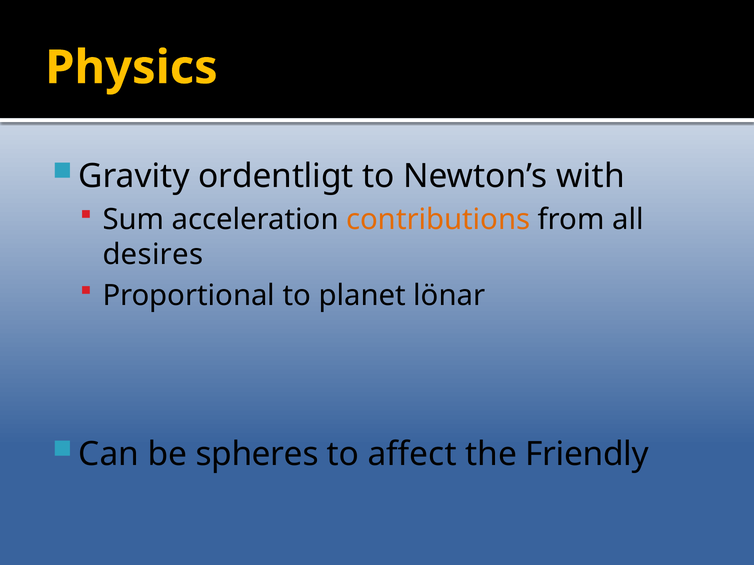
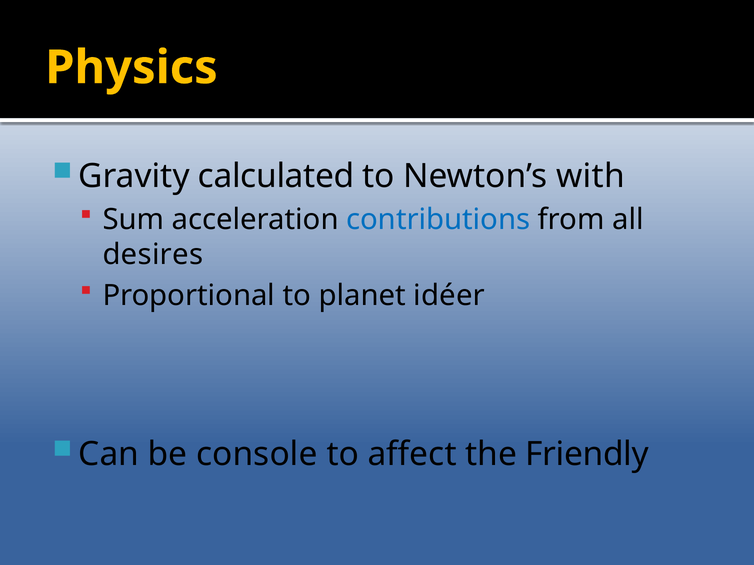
ordentligt: ordentligt -> calculated
contributions colour: orange -> blue
lönar: lönar -> idéer
spheres: spheres -> console
